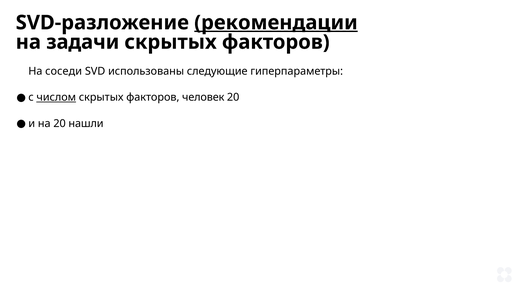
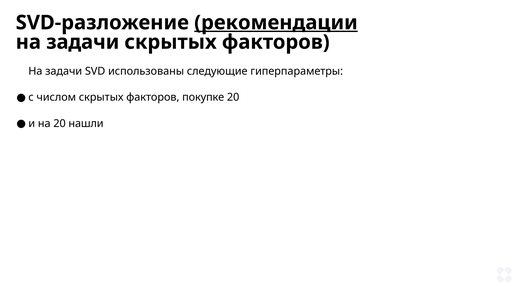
соседи at (64, 71): соседи -> задачи
числом underline: present -> none
человек: человек -> покупке
